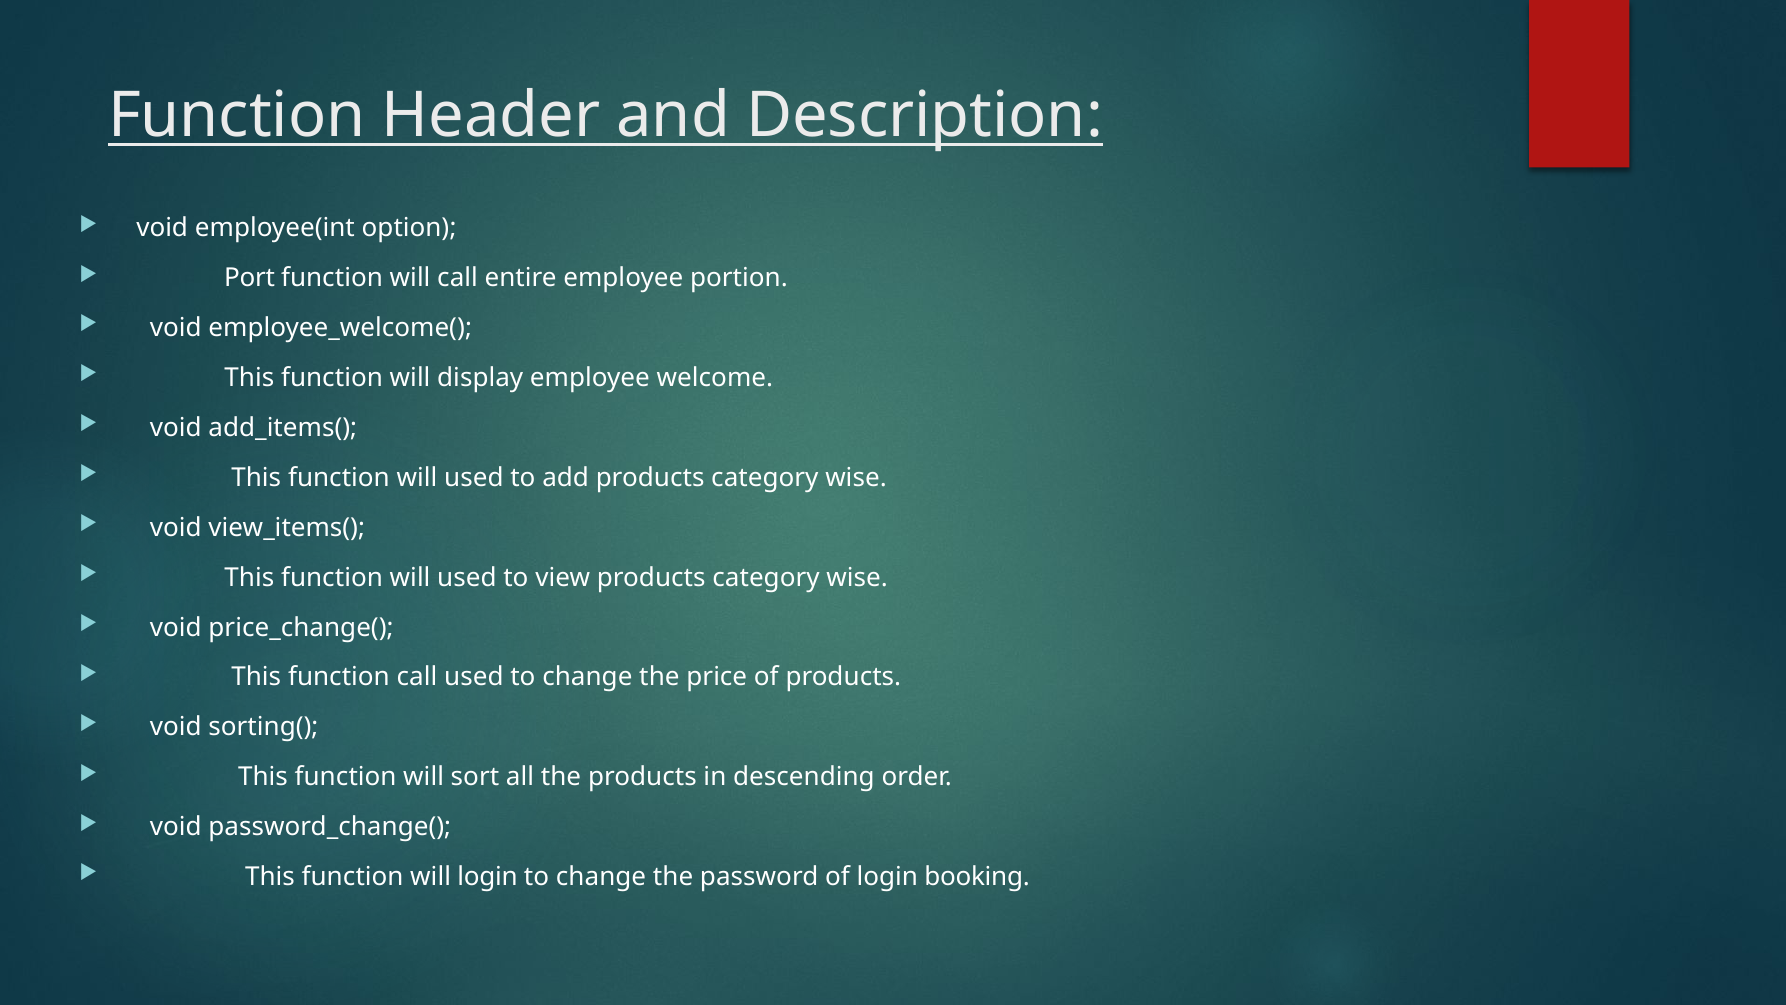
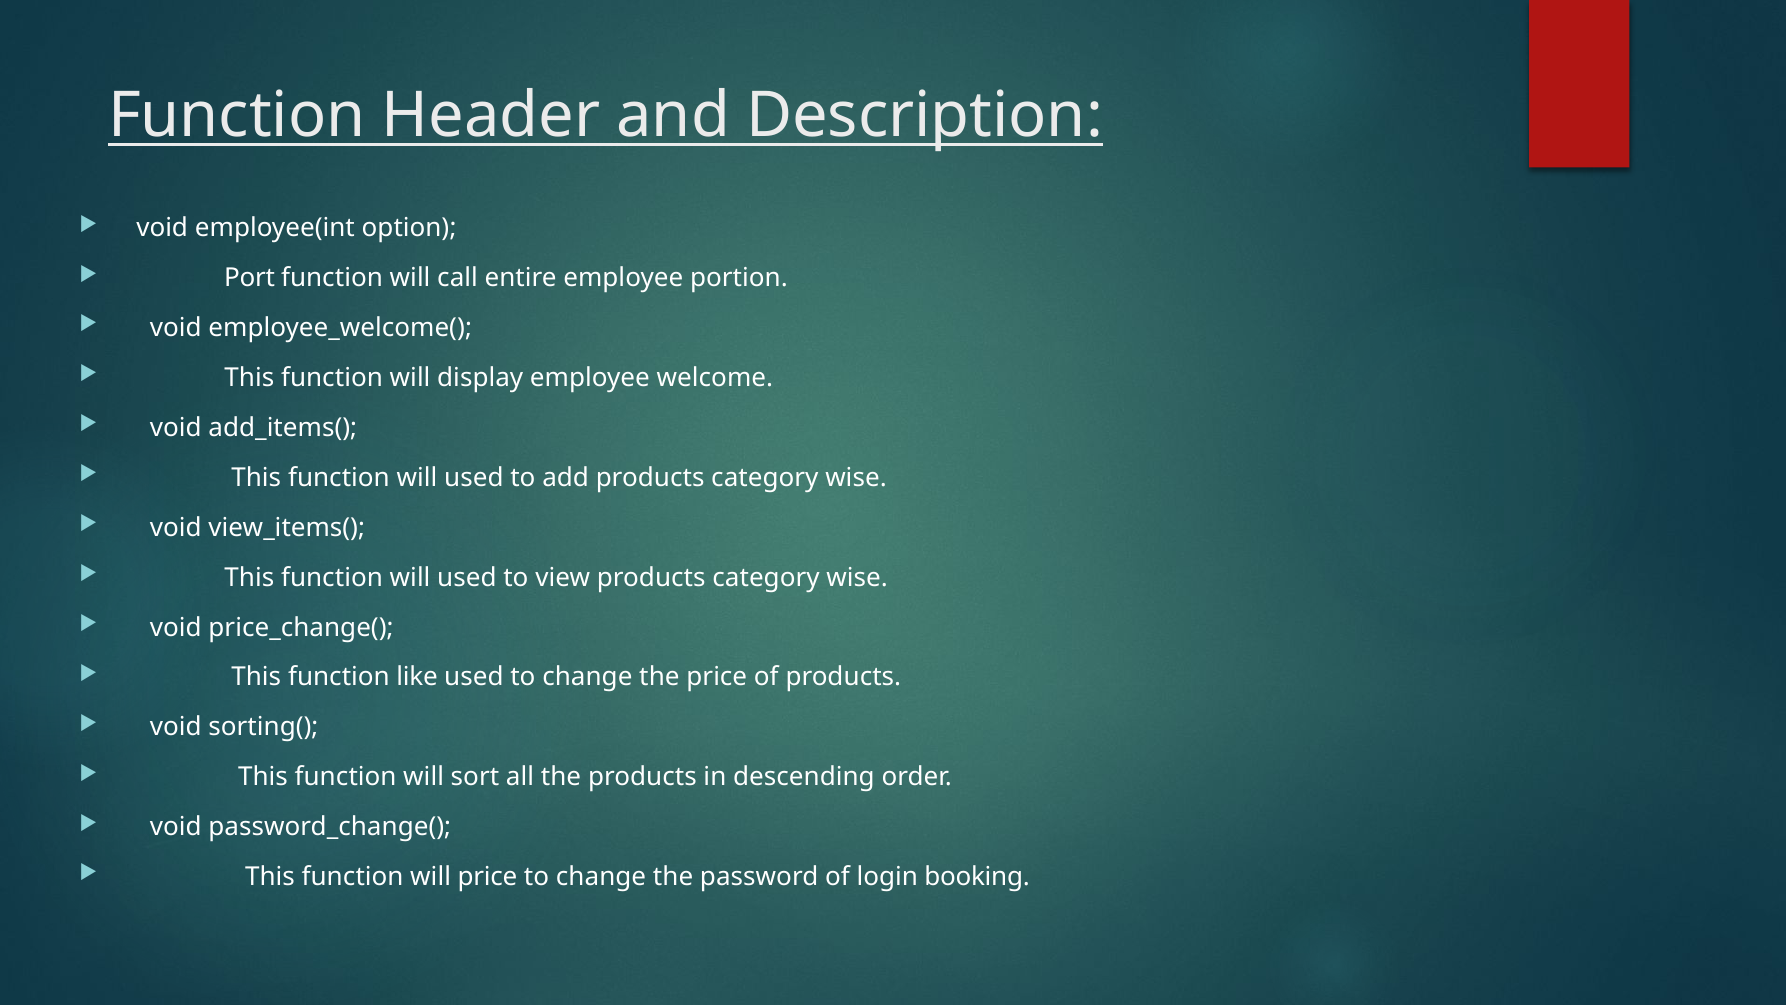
function call: call -> like
will login: login -> price
